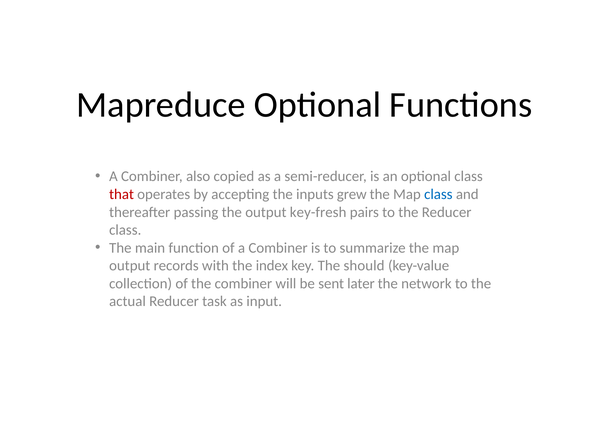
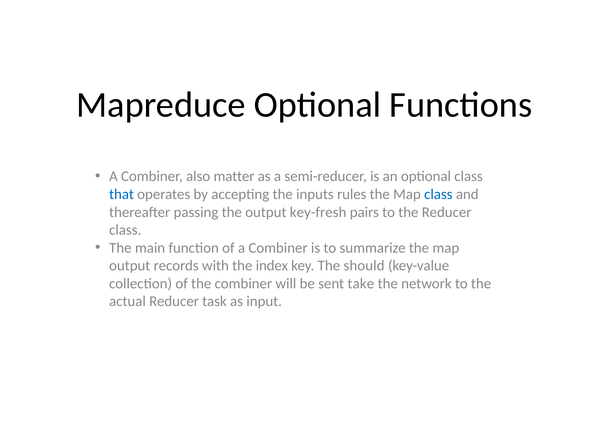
copied: copied -> matter
that colour: red -> blue
grew: grew -> rules
later: later -> take
